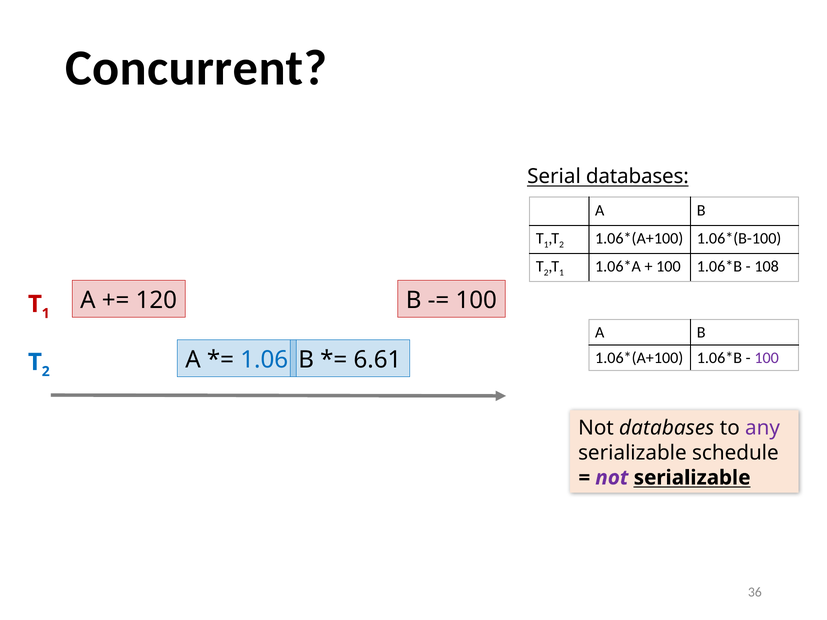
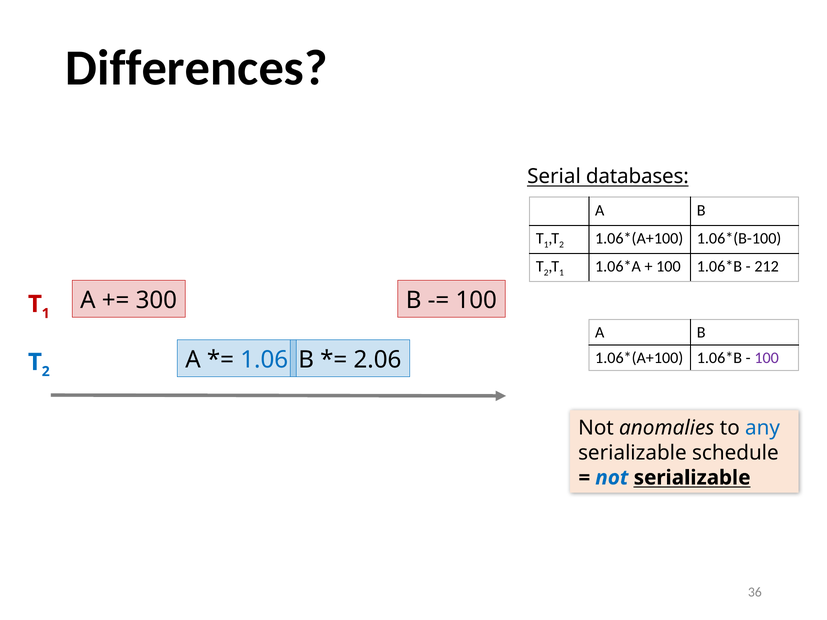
Concurrent: Concurrent -> Differences
108: 108 -> 212
120: 120 -> 300
6.61: 6.61 -> 2.06
Not databases: databases -> anomalies
any colour: purple -> blue
not at (612, 478) colour: purple -> blue
